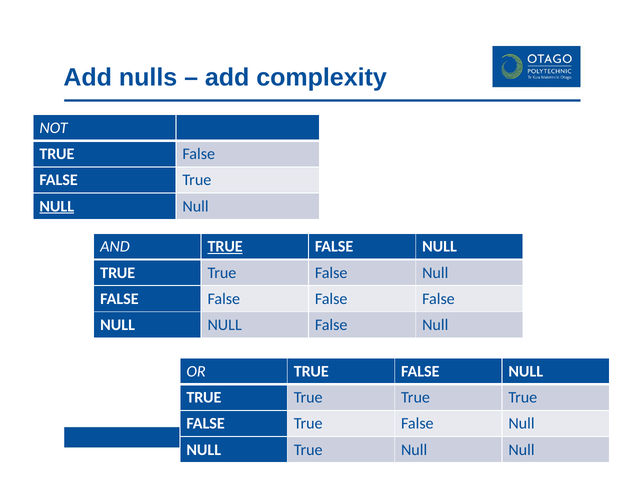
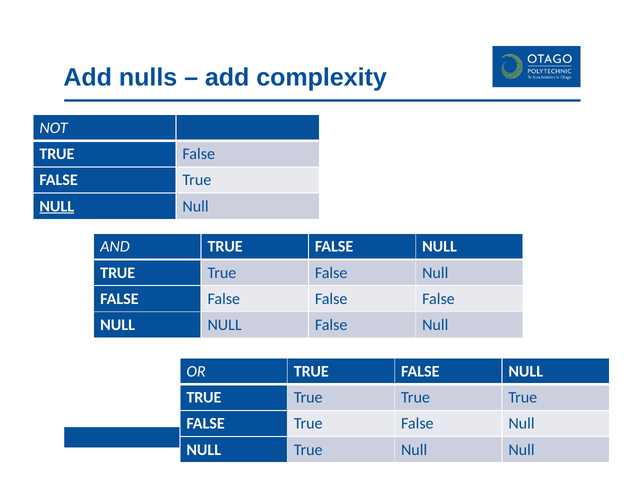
TRUE at (225, 247) underline: present -> none
